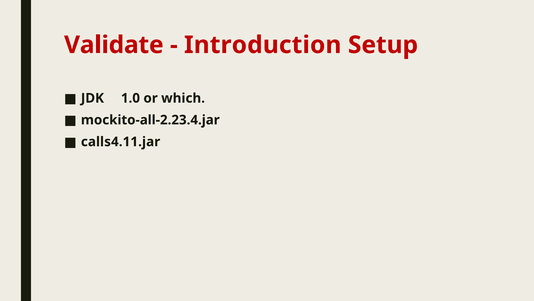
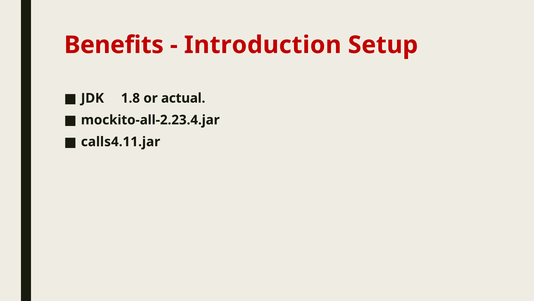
Validate: Validate -> Benefits
1.0: 1.0 -> 1.8
which: which -> actual
